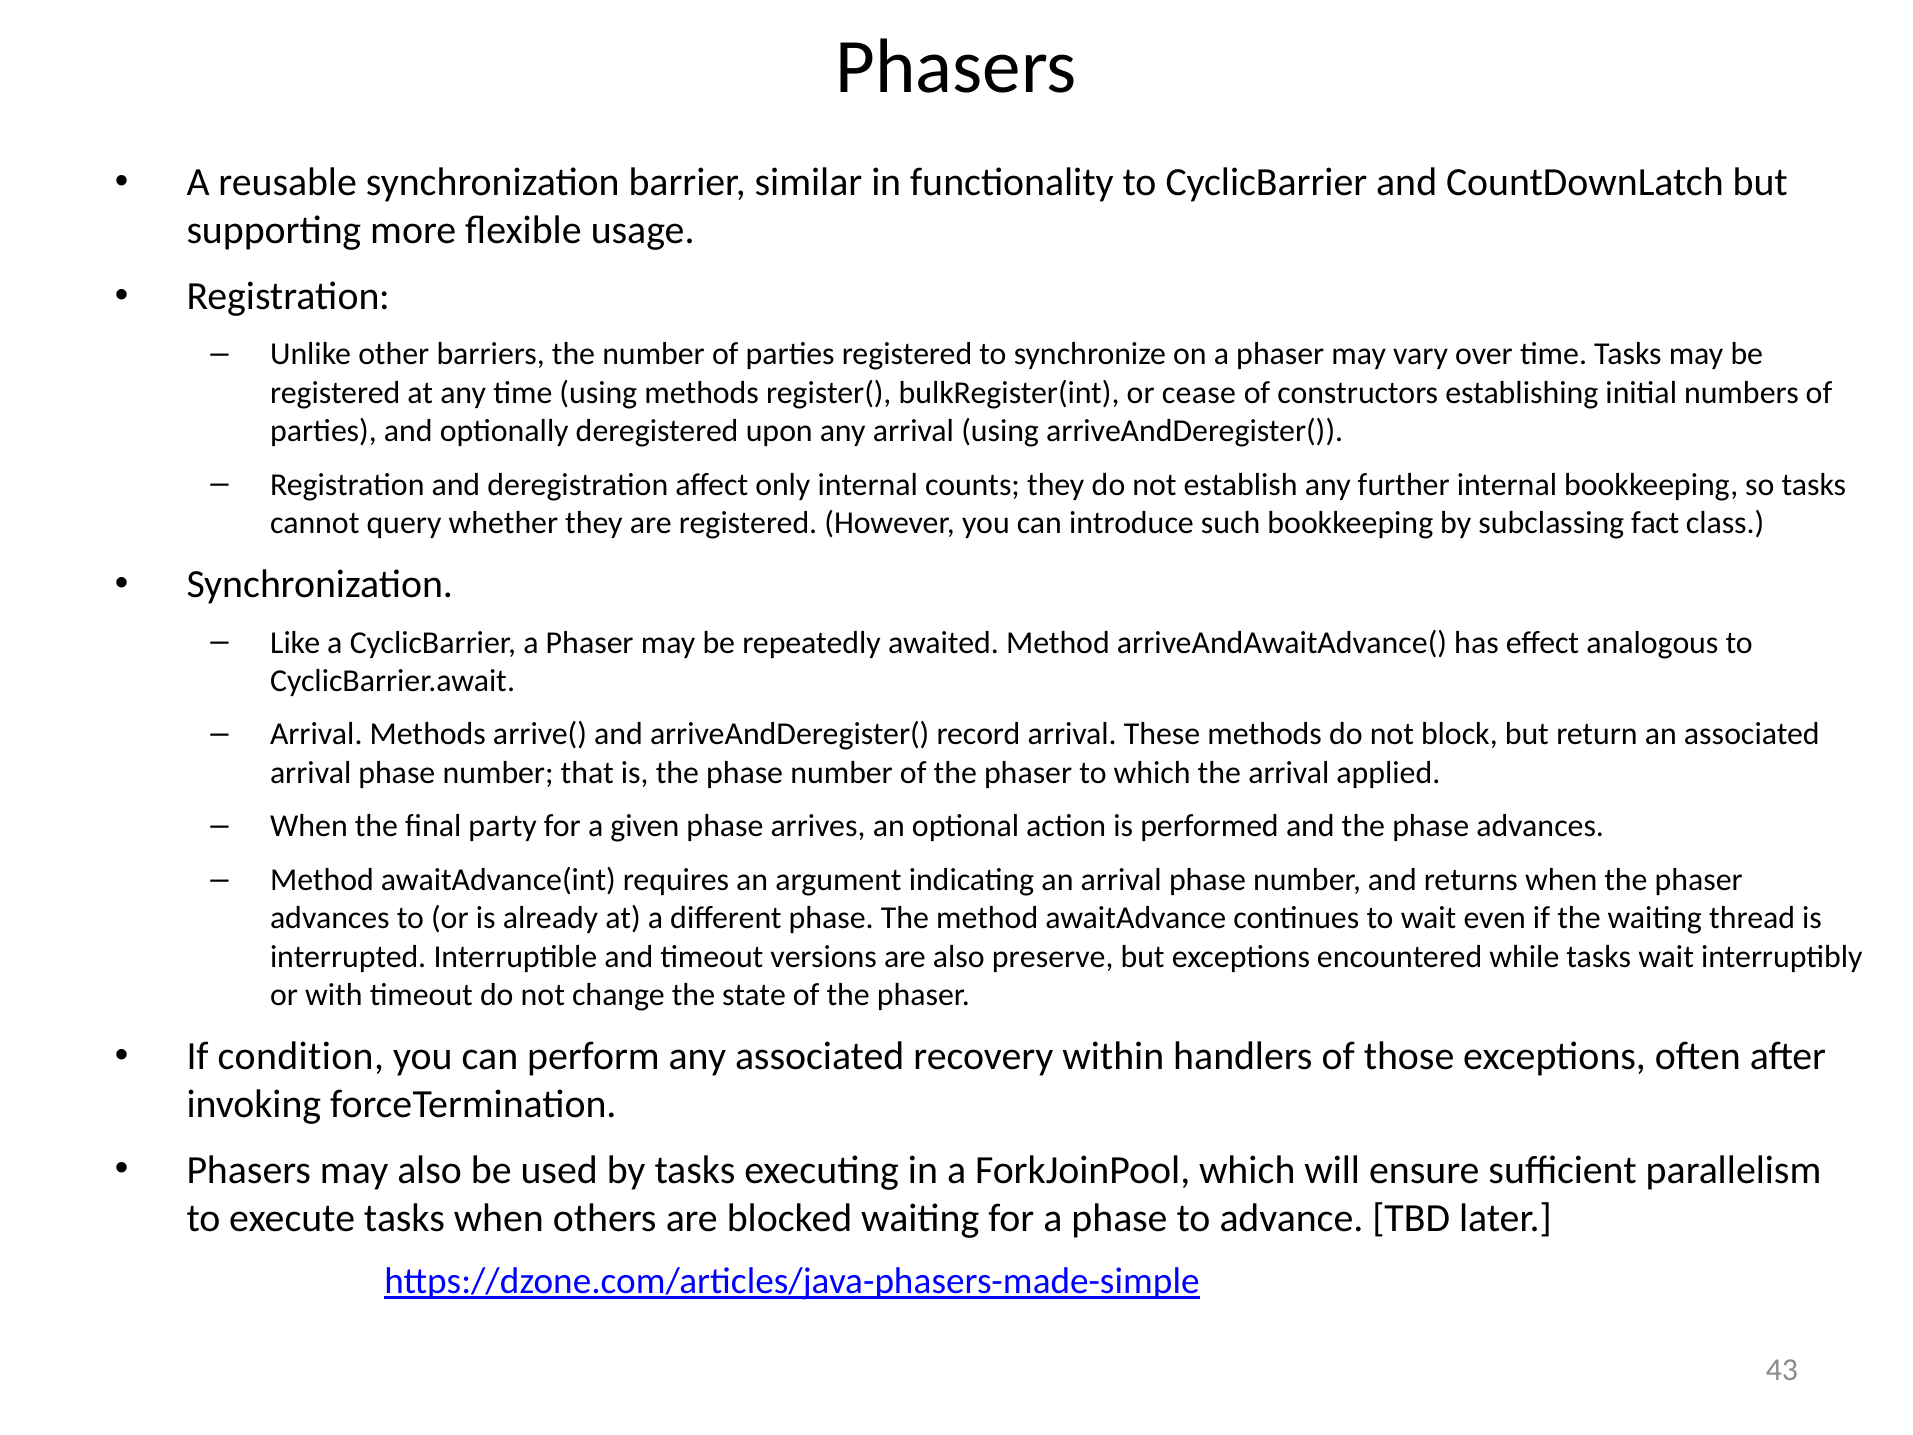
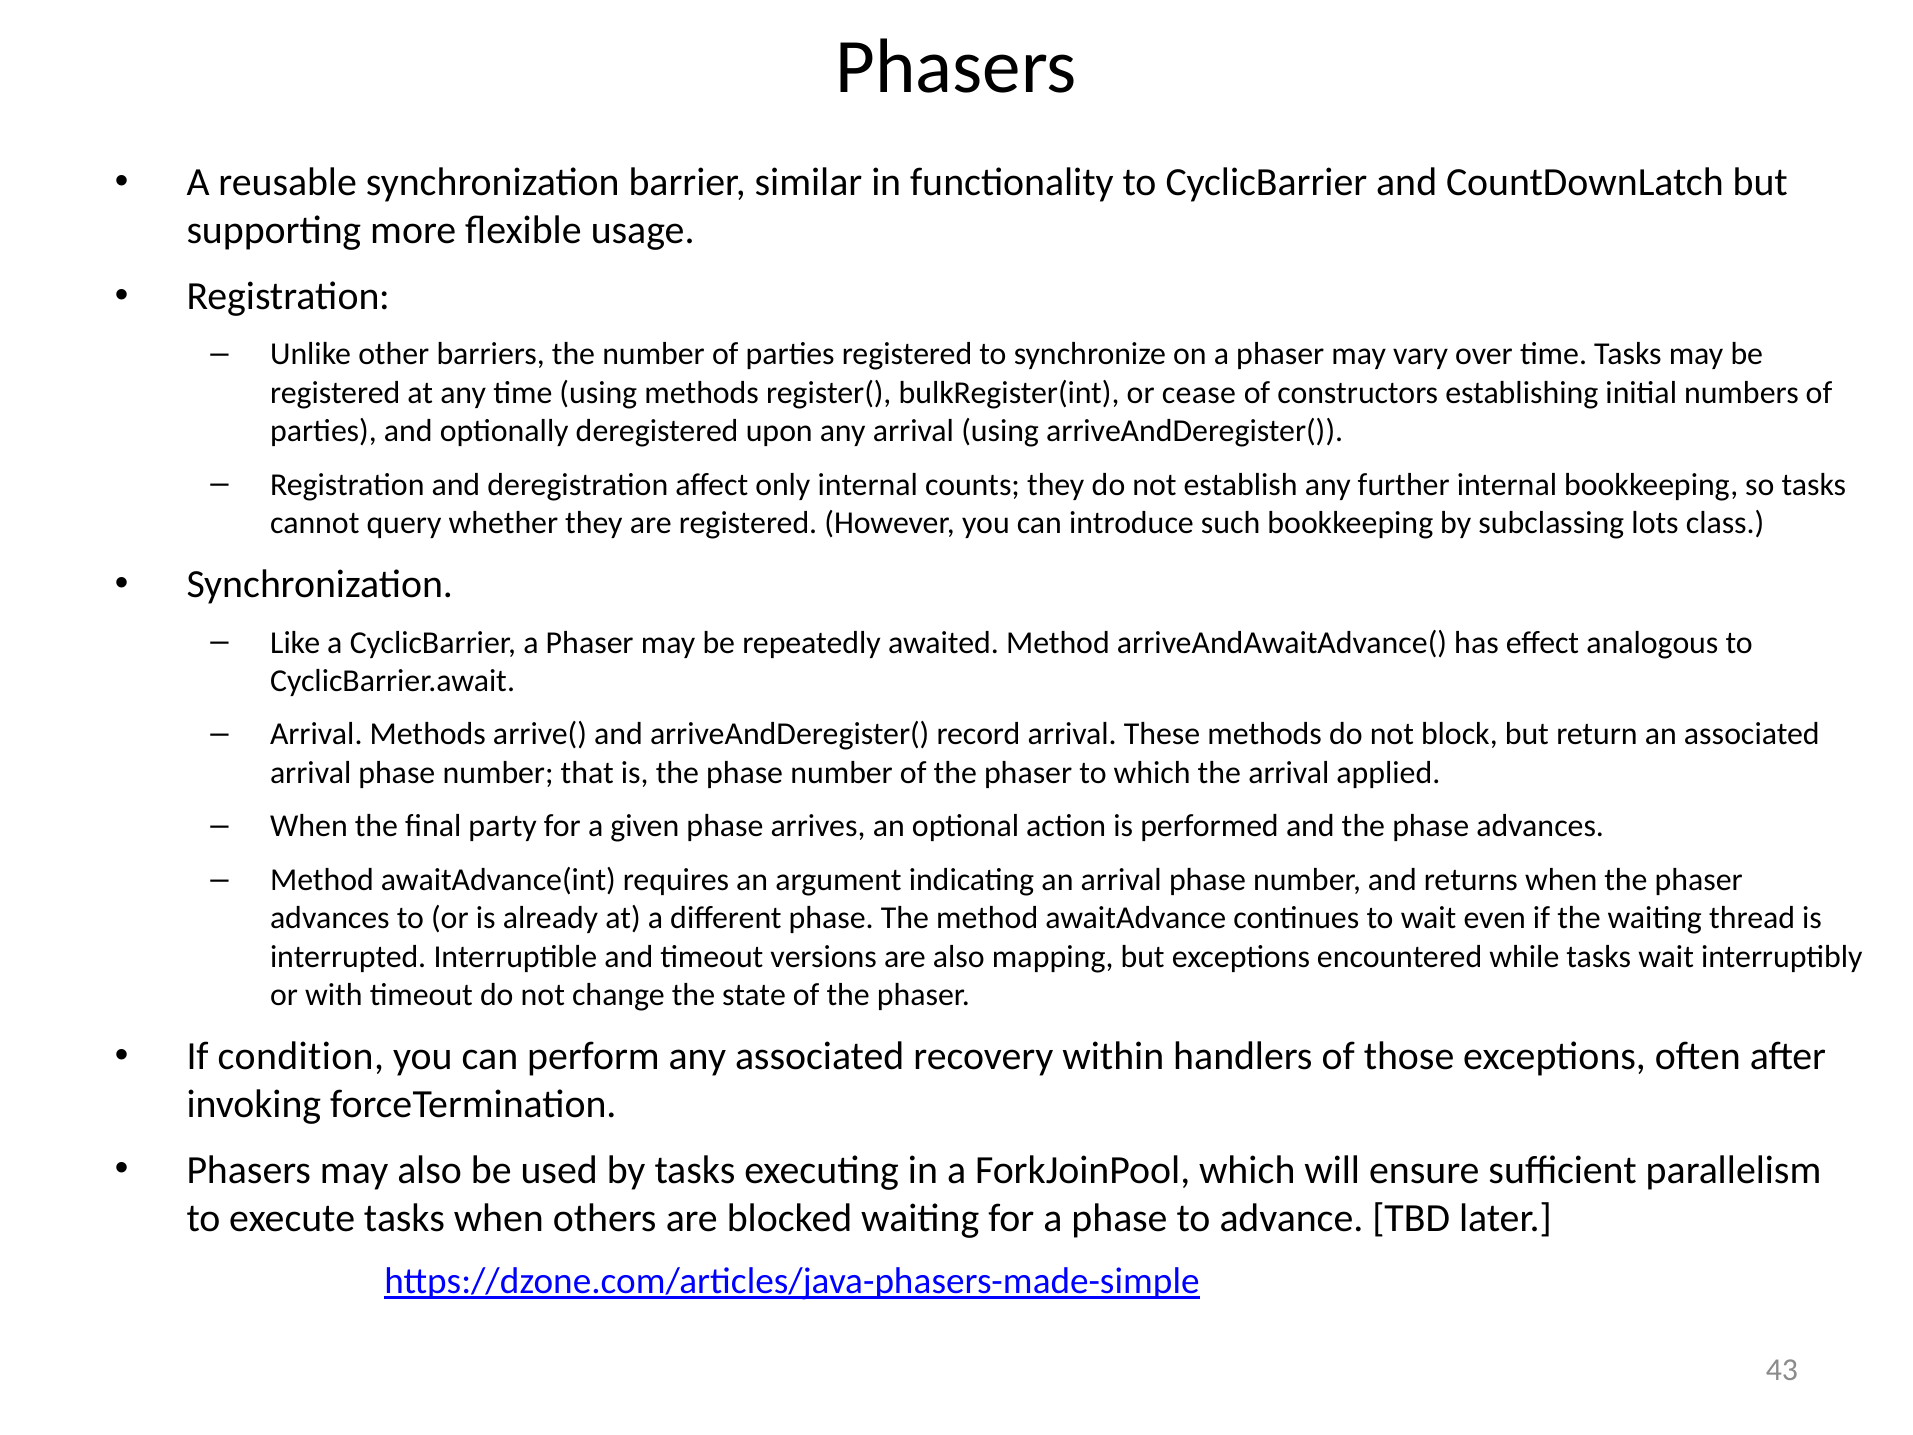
fact: fact -> lots
preserve: preserve -> mapping
